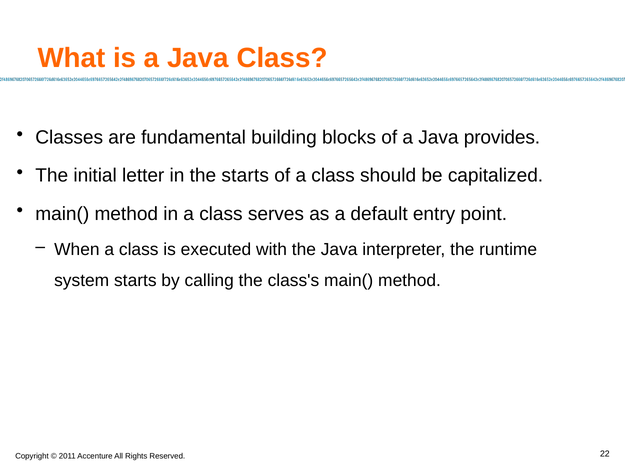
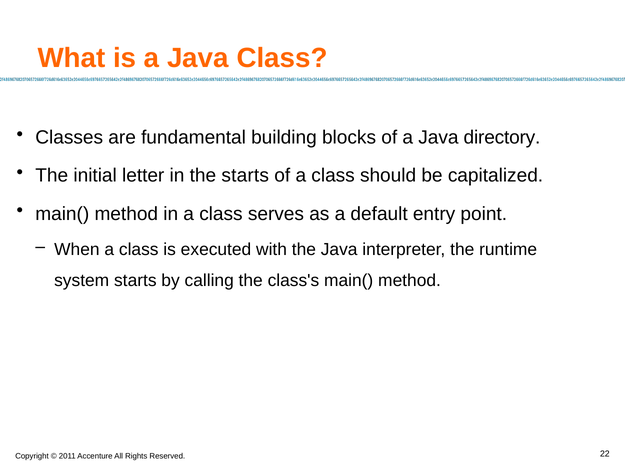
provides: provides -> directory
